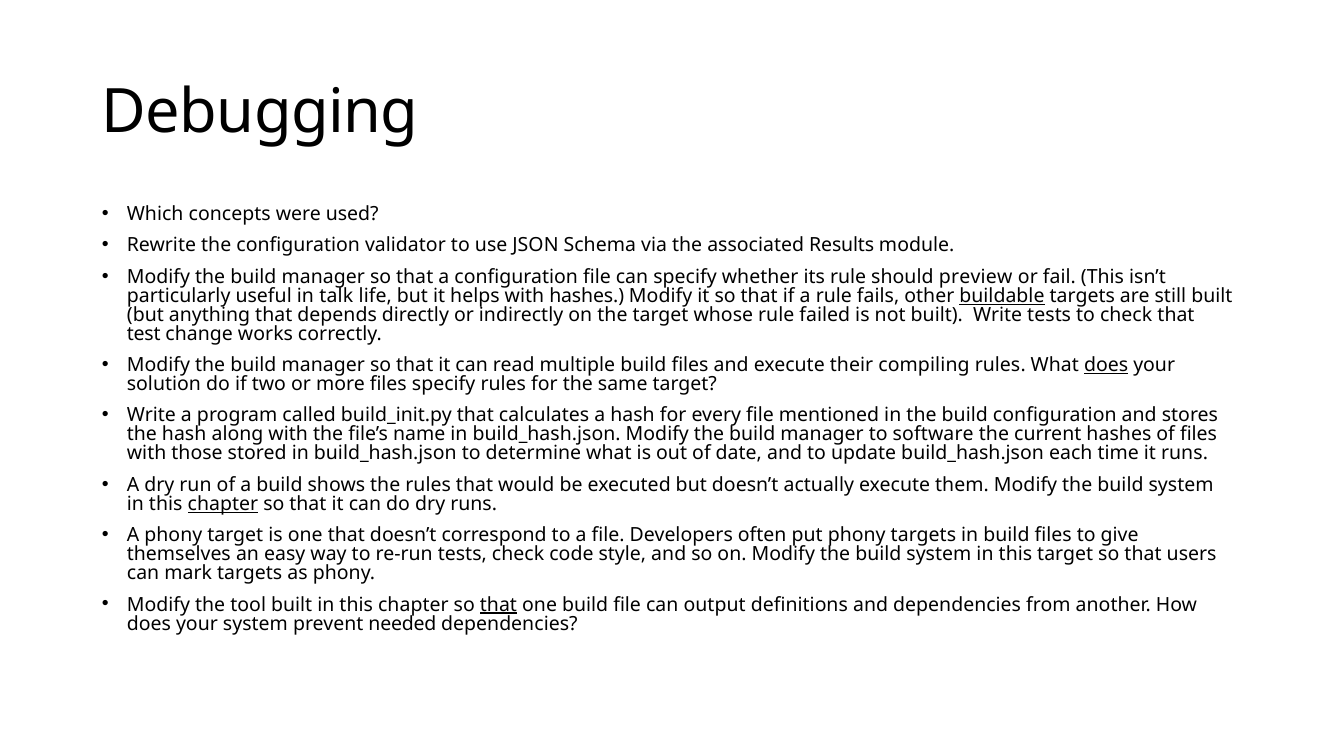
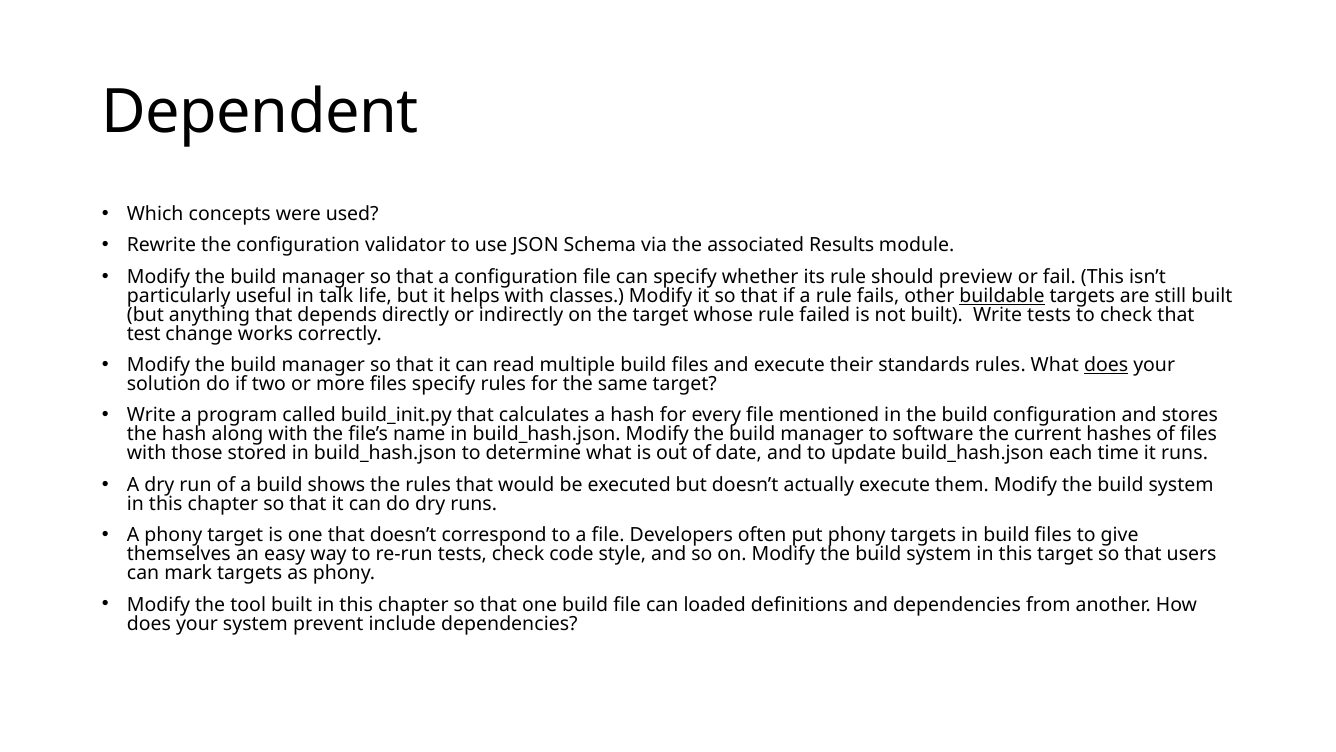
Debugging: Debugging -> Dependent
with hashes: hashes -> classes
compiling: compiling -> standards
chapter at (223, 504) underline: present -> none
that at (498, 604) underline: present -> none
output: output -> loaded
needed: needed -> include
